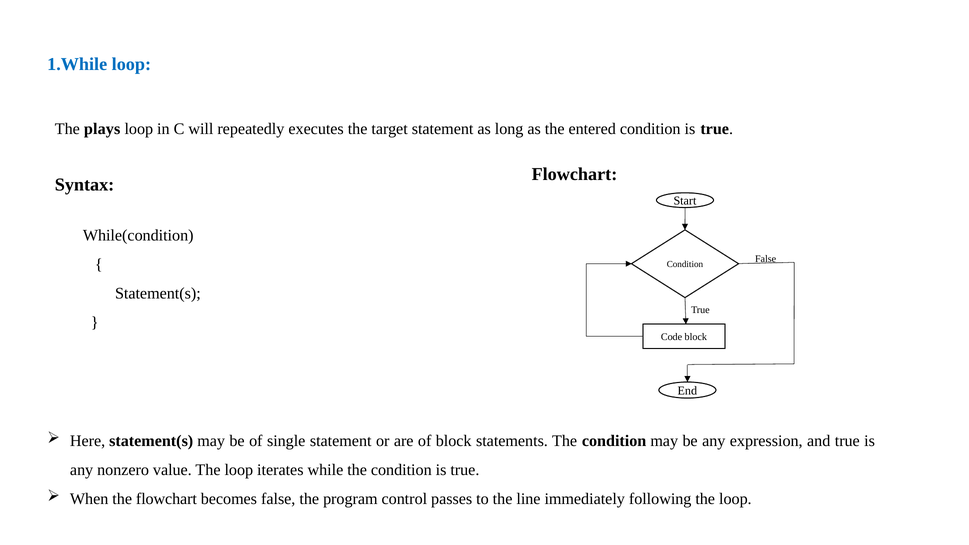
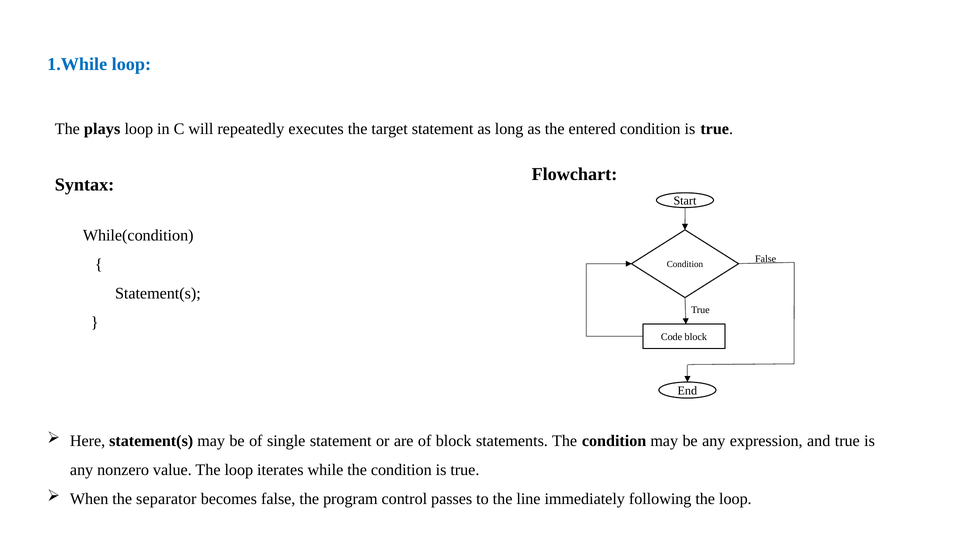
the flowchart: flowchart -> separator
